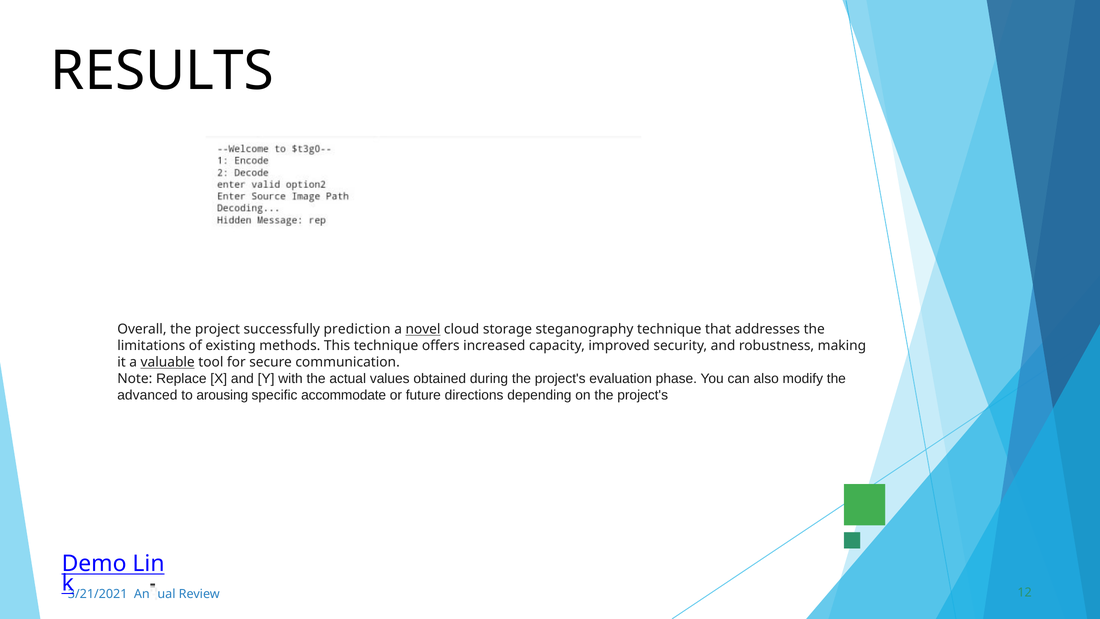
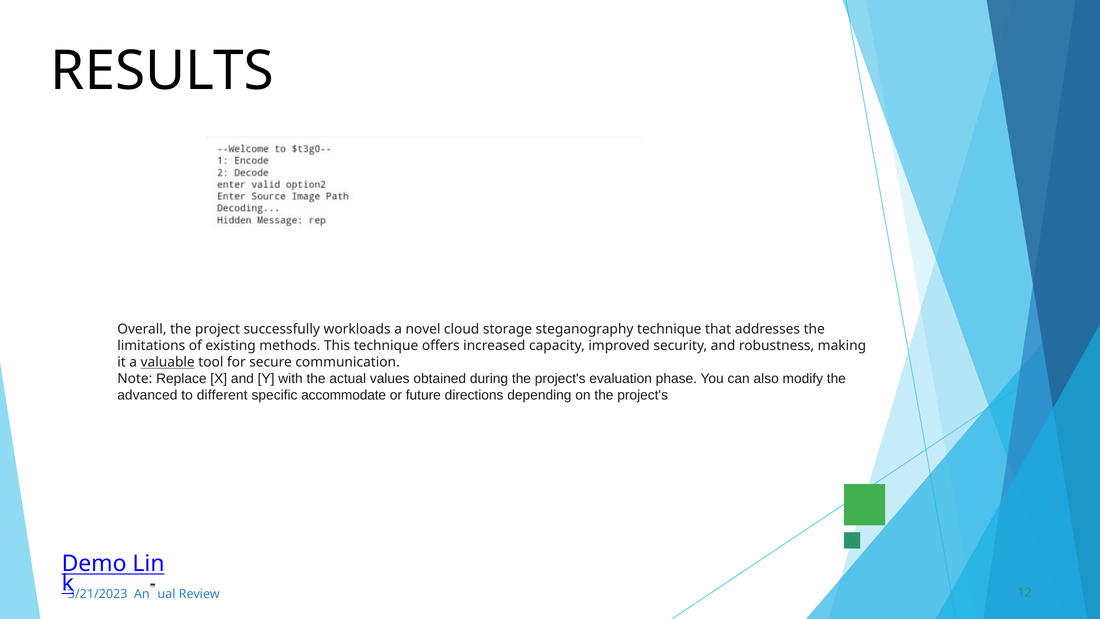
prediction: prediction -> workloads
novel underline: present -> none
arousing: arousing -> different
3/21/2021: 3/21/2021 -> 3/21/2023
